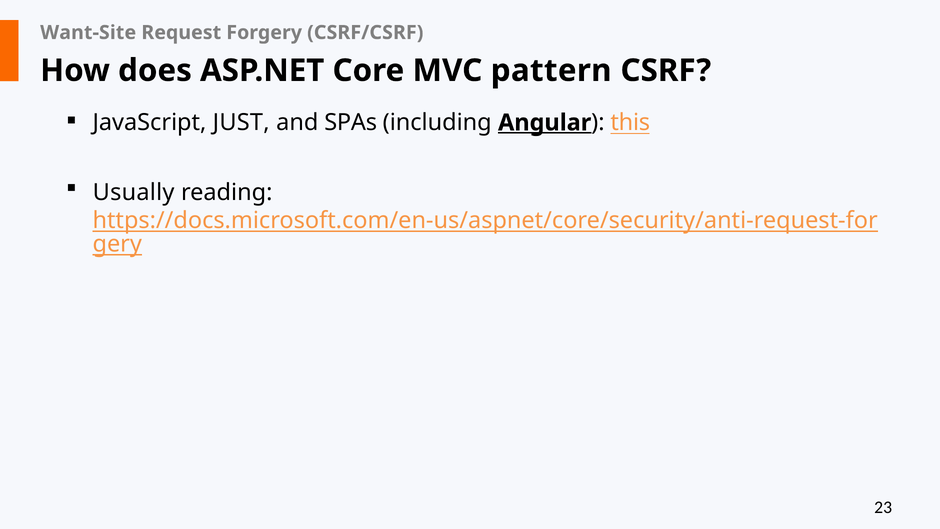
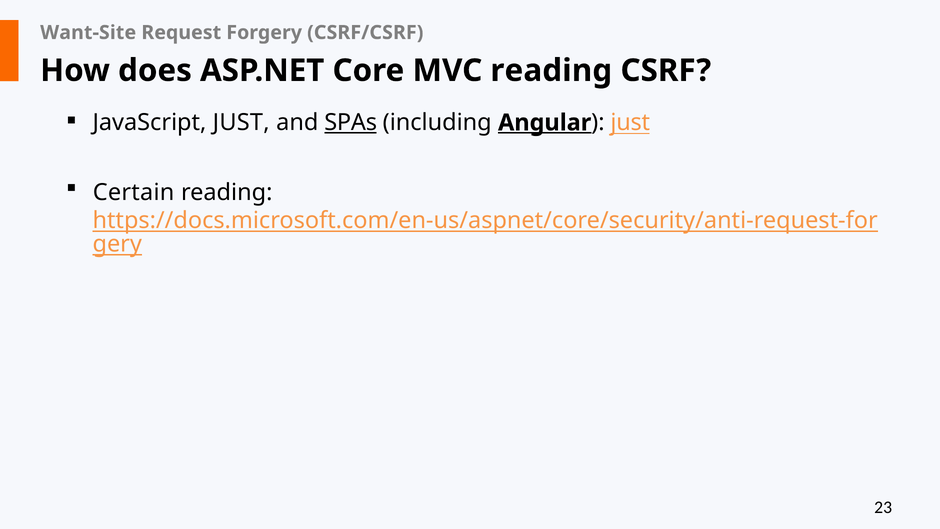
MVC pattern: pattern -> reading
SPAs underline: none -> present
this at (630, 123): this -> just
Usually: Usually -> Certain
